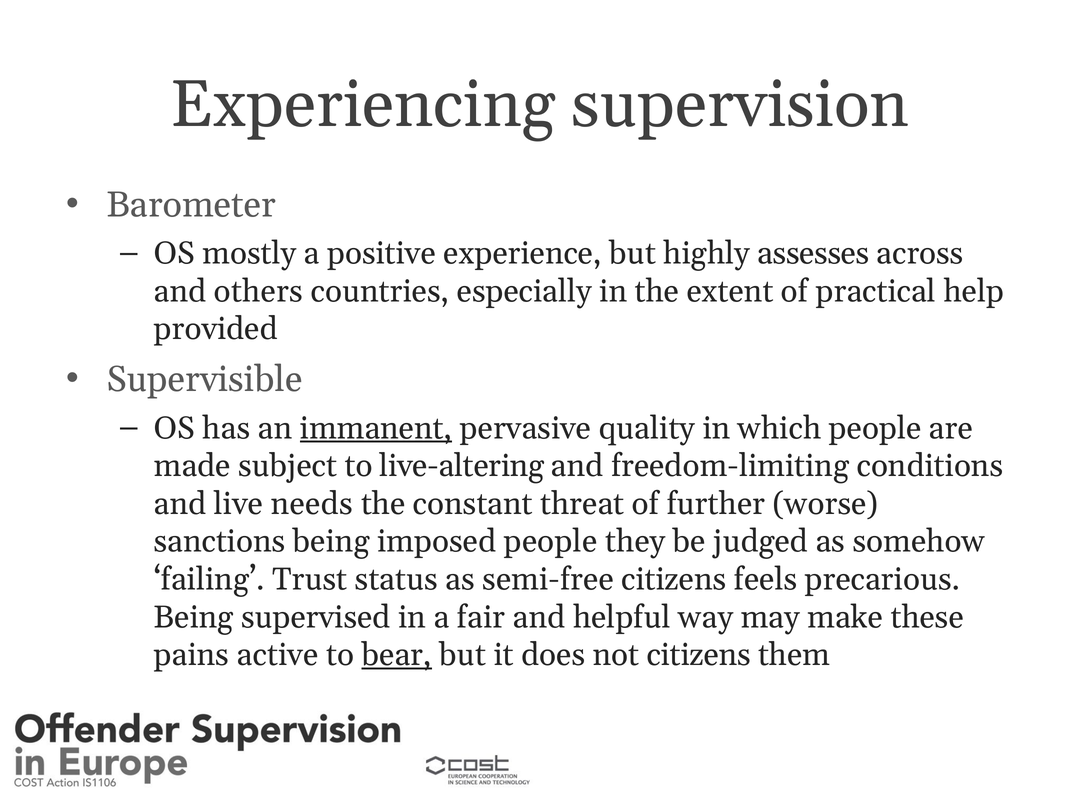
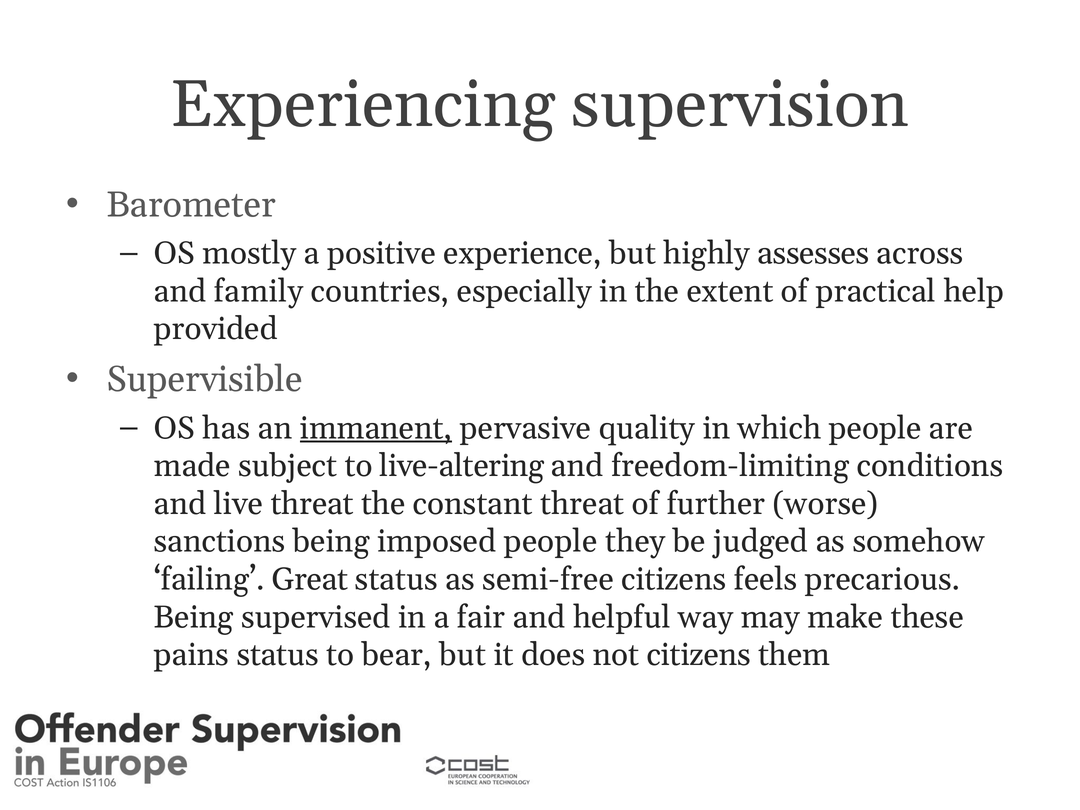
others: others -> family
live needs: needs -> threat
Trust: Trust -> Great
pains active: active -> status
bear underline: present -> none
